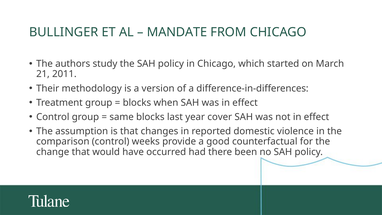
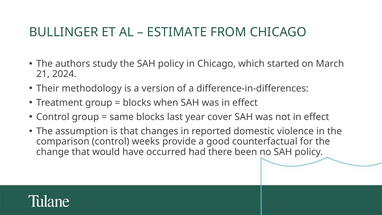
MANDATE: MANDATE -> ESTIMATE
2011: 2011 -> 2024
